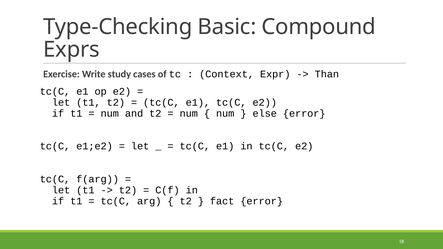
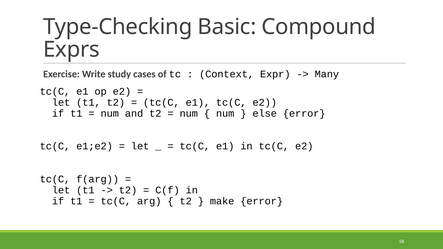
Than: Than -> Many
fact: fact -> make
